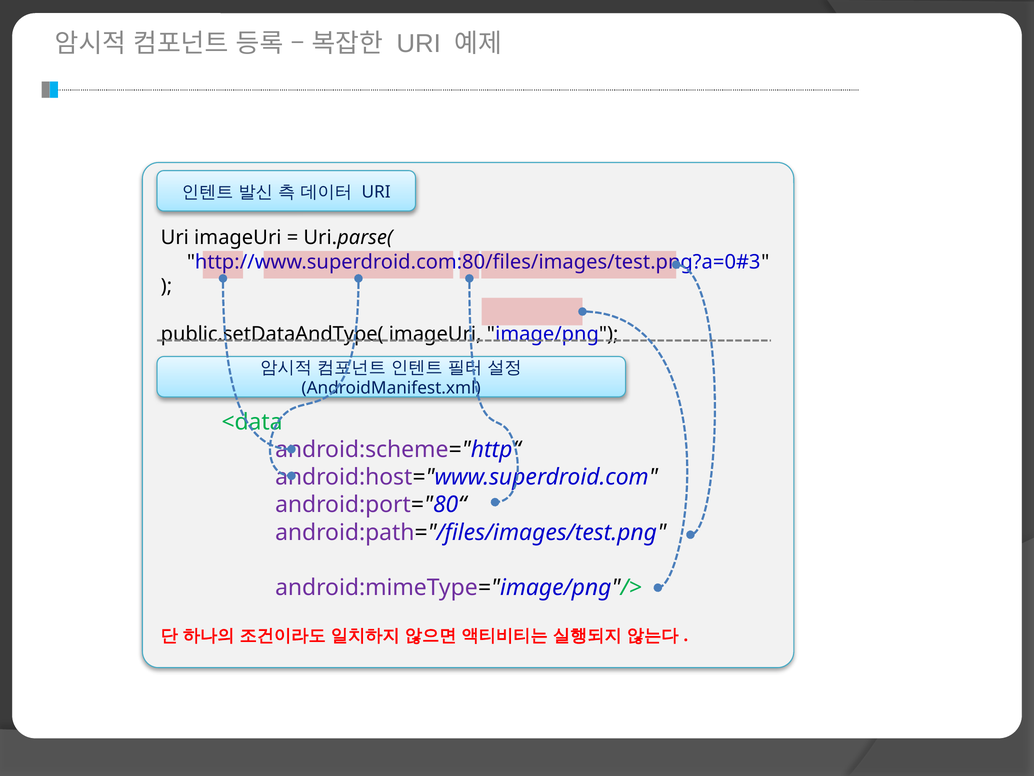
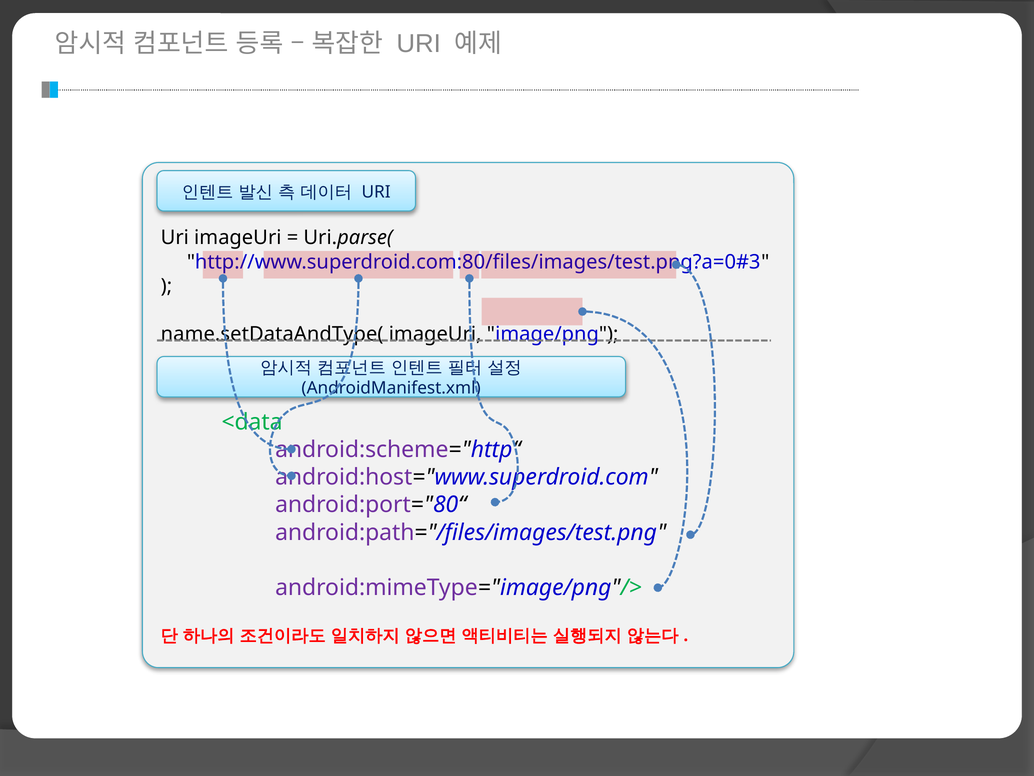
public.setDataAndType(: public.setDataAndType( -> name.setDataAndType(
